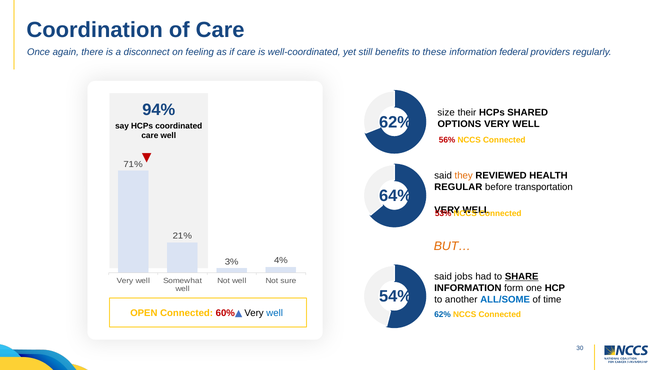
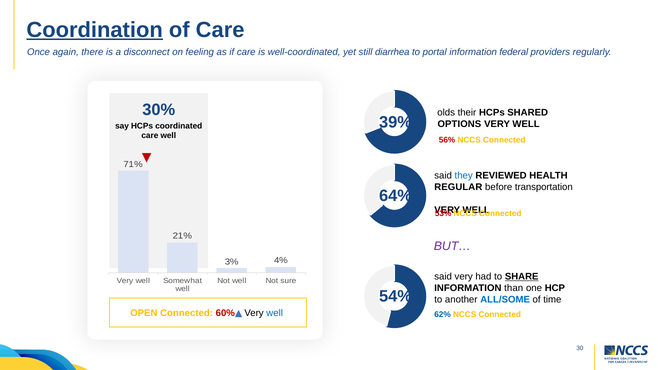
Coordination underline: none -> present
benefits: benefits -> diarrhea
these: these -> portal
94%: 94% -> 30%
size: size -> olds
62% at (396, 122): 62% -> 39%
they colour: orange -> blue
BUT… colour: orange -> purple
said jobs: jobs -> very
form: form -> than
